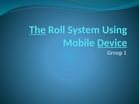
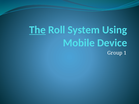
Device underline: present -> none
